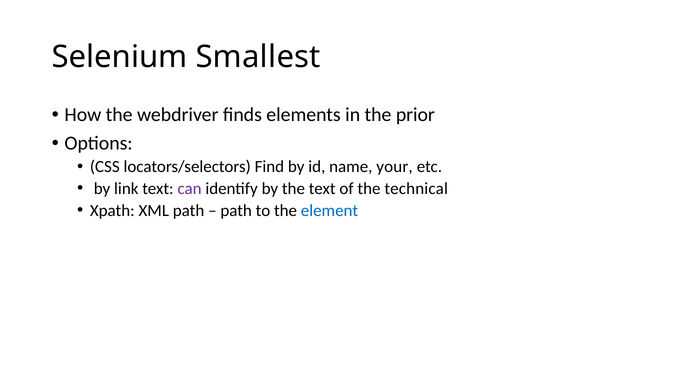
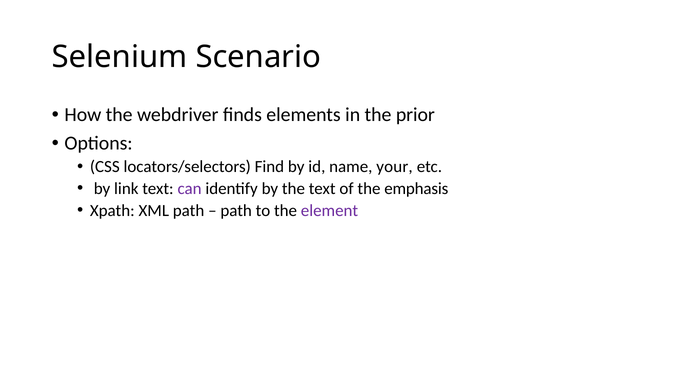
Smallest: Smallest -> Scenario
technical: technical -> emphasis
element colour: blue -> purple
